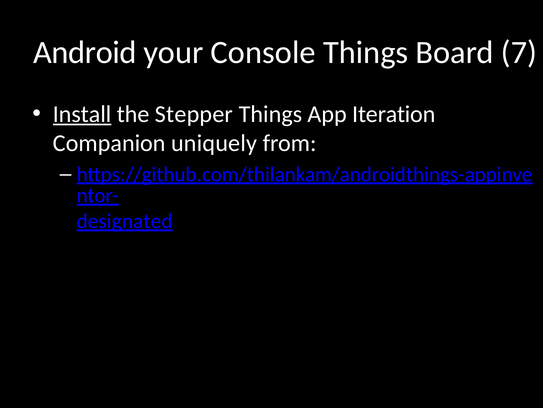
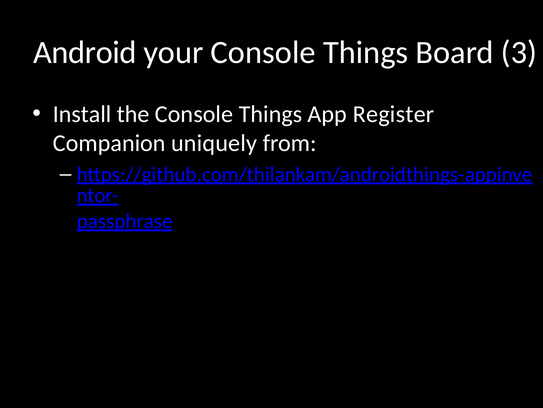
7: 7 -> 3
Install underline: present -> none
the Stepper: Stepper -> Console
Iteration: Iteration -> Register
designated: designated -> passphrase
